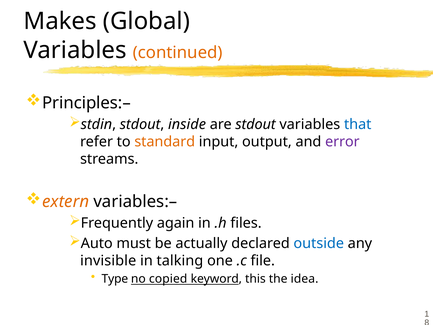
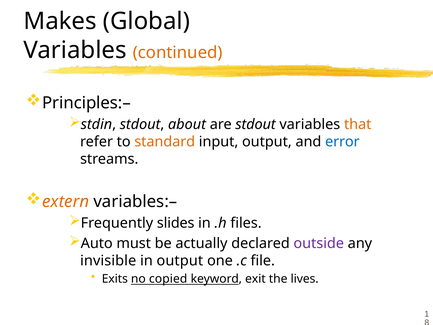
inside: inside -> about
that colour: blue -> orange
error colour: purple -> blue
again: again -> slides
outside colour: blue -> purple
in talking: talking -> output
Type: Type -> Exits
this: this -> exit
idea: idea -> lives
